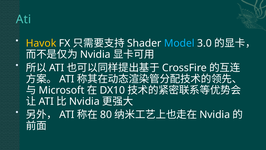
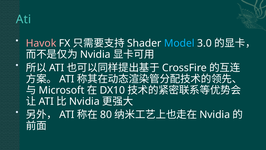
Havok colour: yellow -> pink
